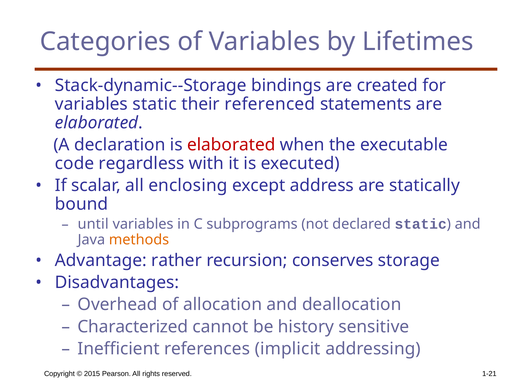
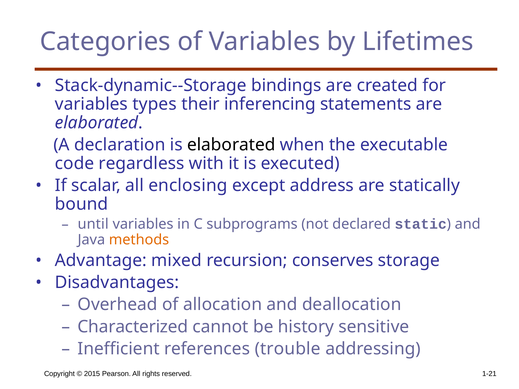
variables static: static -> types
referenced: referenced -> inferencing
elaborated at (231, 145) colour: red -> black
rather: rather -> mixed
implicit: implicit -> trouble
